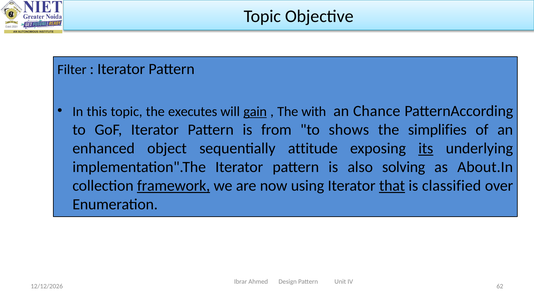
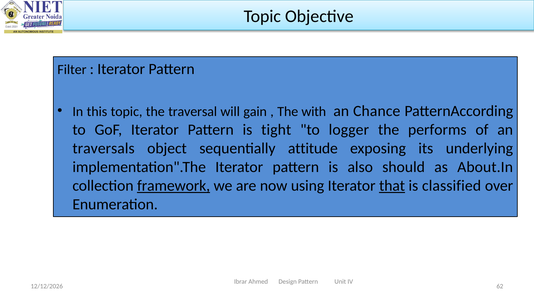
executes: executes -> traversal
gain underline: present -> none
from: from -> tight
shows: shows -> logger
simplifies: simplifies -> performs
enhanced: enhanced -> traversals
its underline: present -> none
solving: solving -> should
